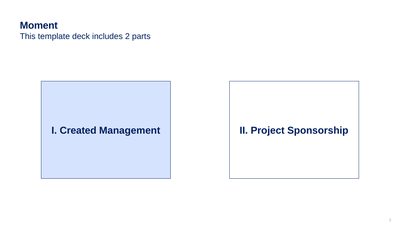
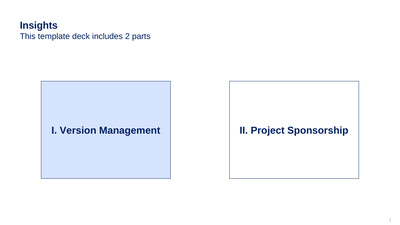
Moment: Moment -> Insights
Created: Created -> Version
